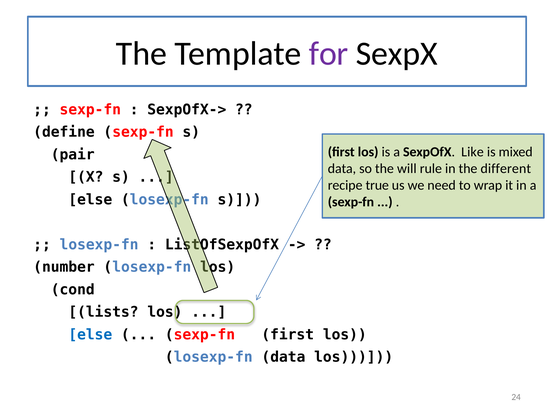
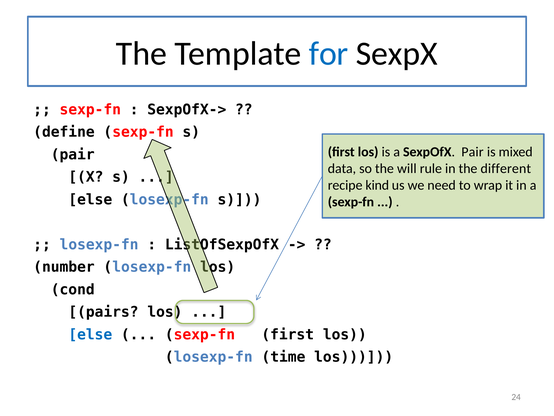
for colour: purple -> blue
SexpOfX Like: Like -> Pair
true: true -> kind
lists: lists -> pairs
losexp-fn data: data -> time
